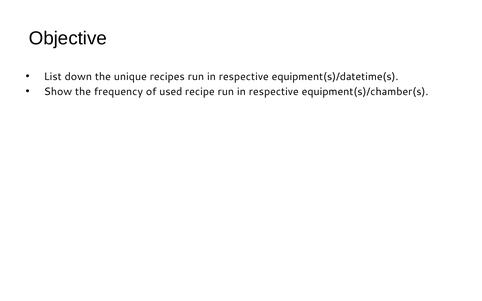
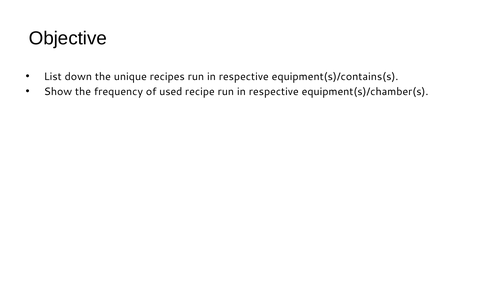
equipment(s)/datetime(s: equipment(s)/datetime(s -> equipment(s)/contains(s
